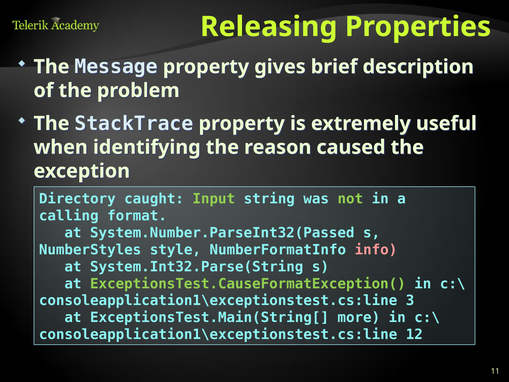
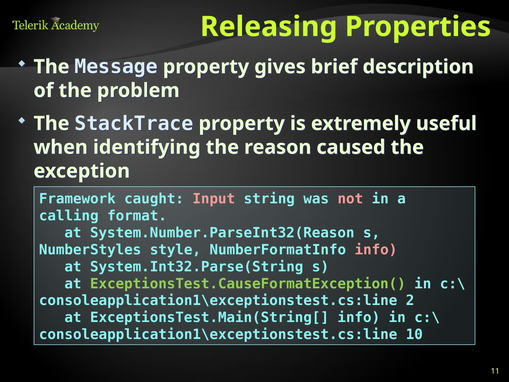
Directory: Directory -> Framework
Input colour: light green -> pink
not colour: light green -> pink
System.Number.ParseInt32(Passed: System.Number.ParseInt32(Passed -> System.Number.ParseInt32(Reason
3: 3 -> 2
ExceptionsTest.Main(String[ more: more -> info
12: 12 -> 10
